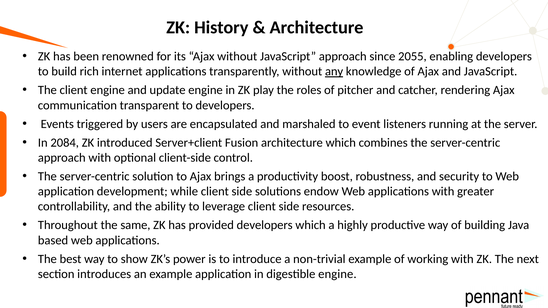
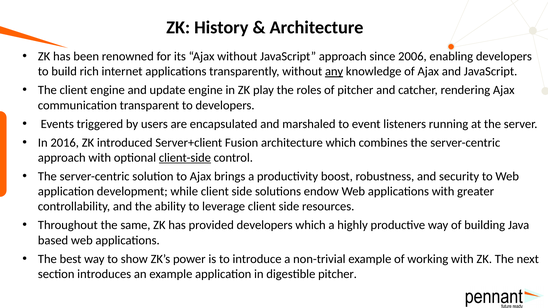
2055: 2055 -> 2006
2084: 2084 -> 2016
client-side underline: none -> present
digestible engine: engine -> pitcher
